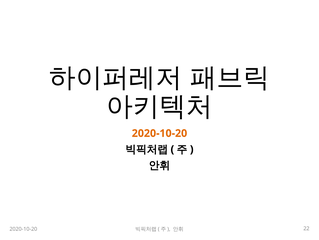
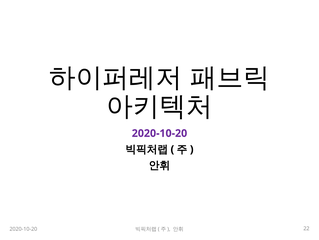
2020-10-20 at (159, 133) colour: orange -> purple
